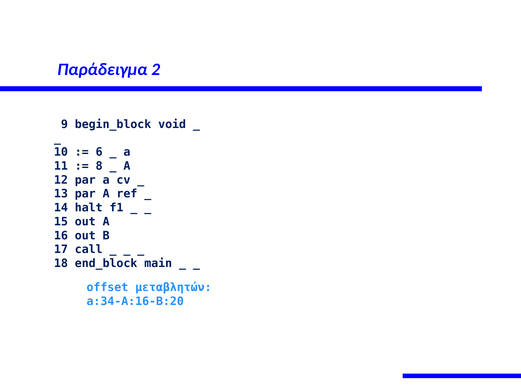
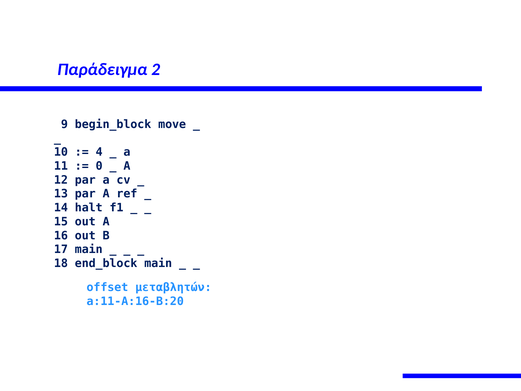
void: void -> move
6: 6 -> 4
8: 8 -> 0
17 call: call -> main
a:34-A:16-B:20: a:34-A:16-B:20 -> a:11-A:16-B:20
